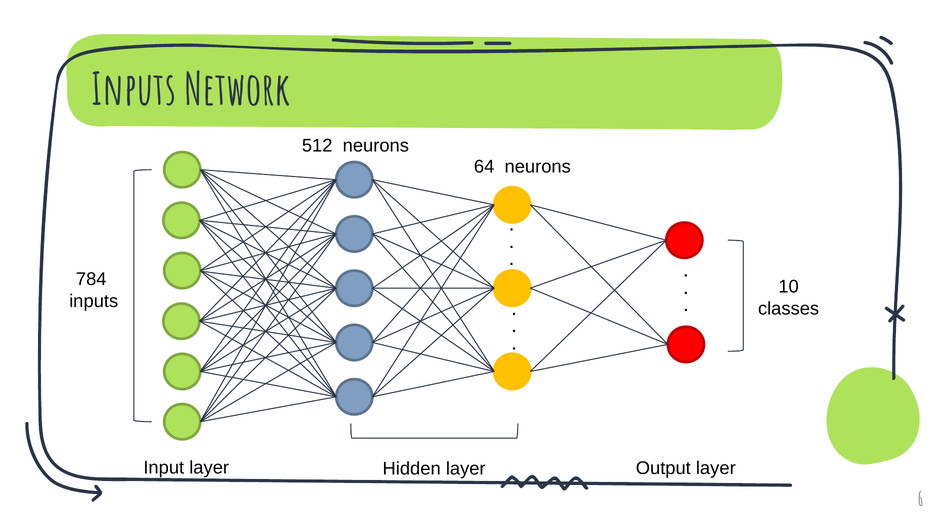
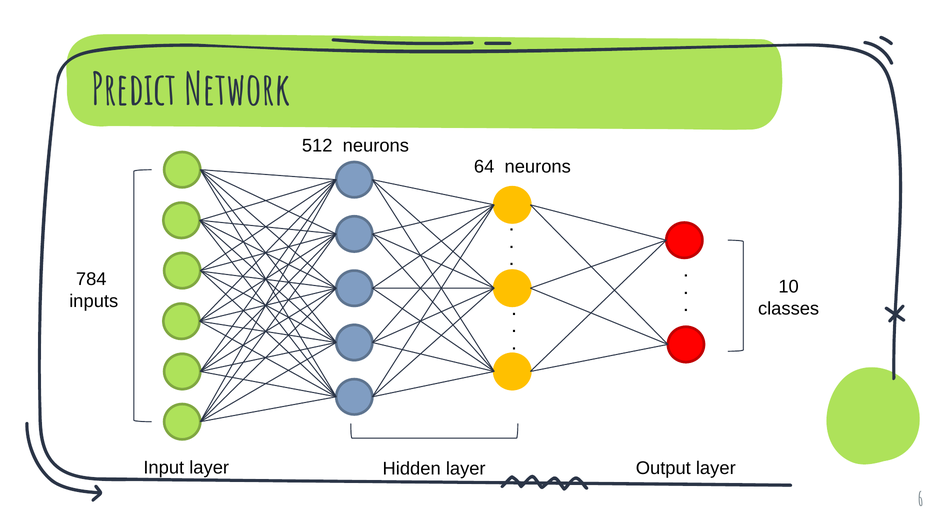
Inputs at (134, 91): Inputs -> Predict
